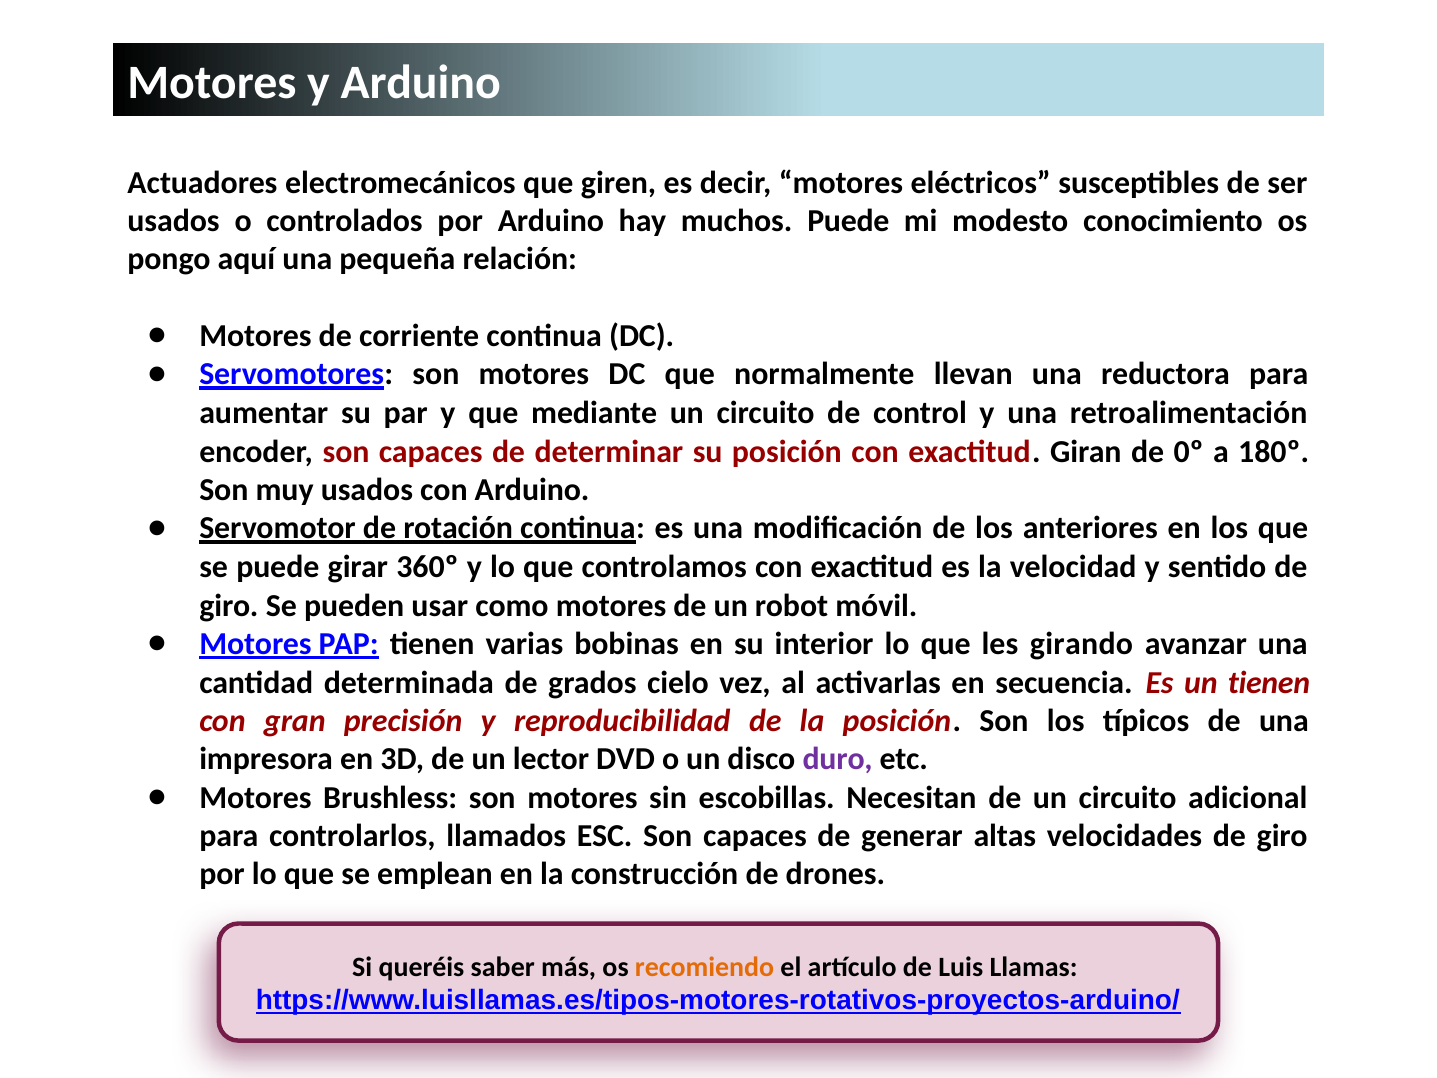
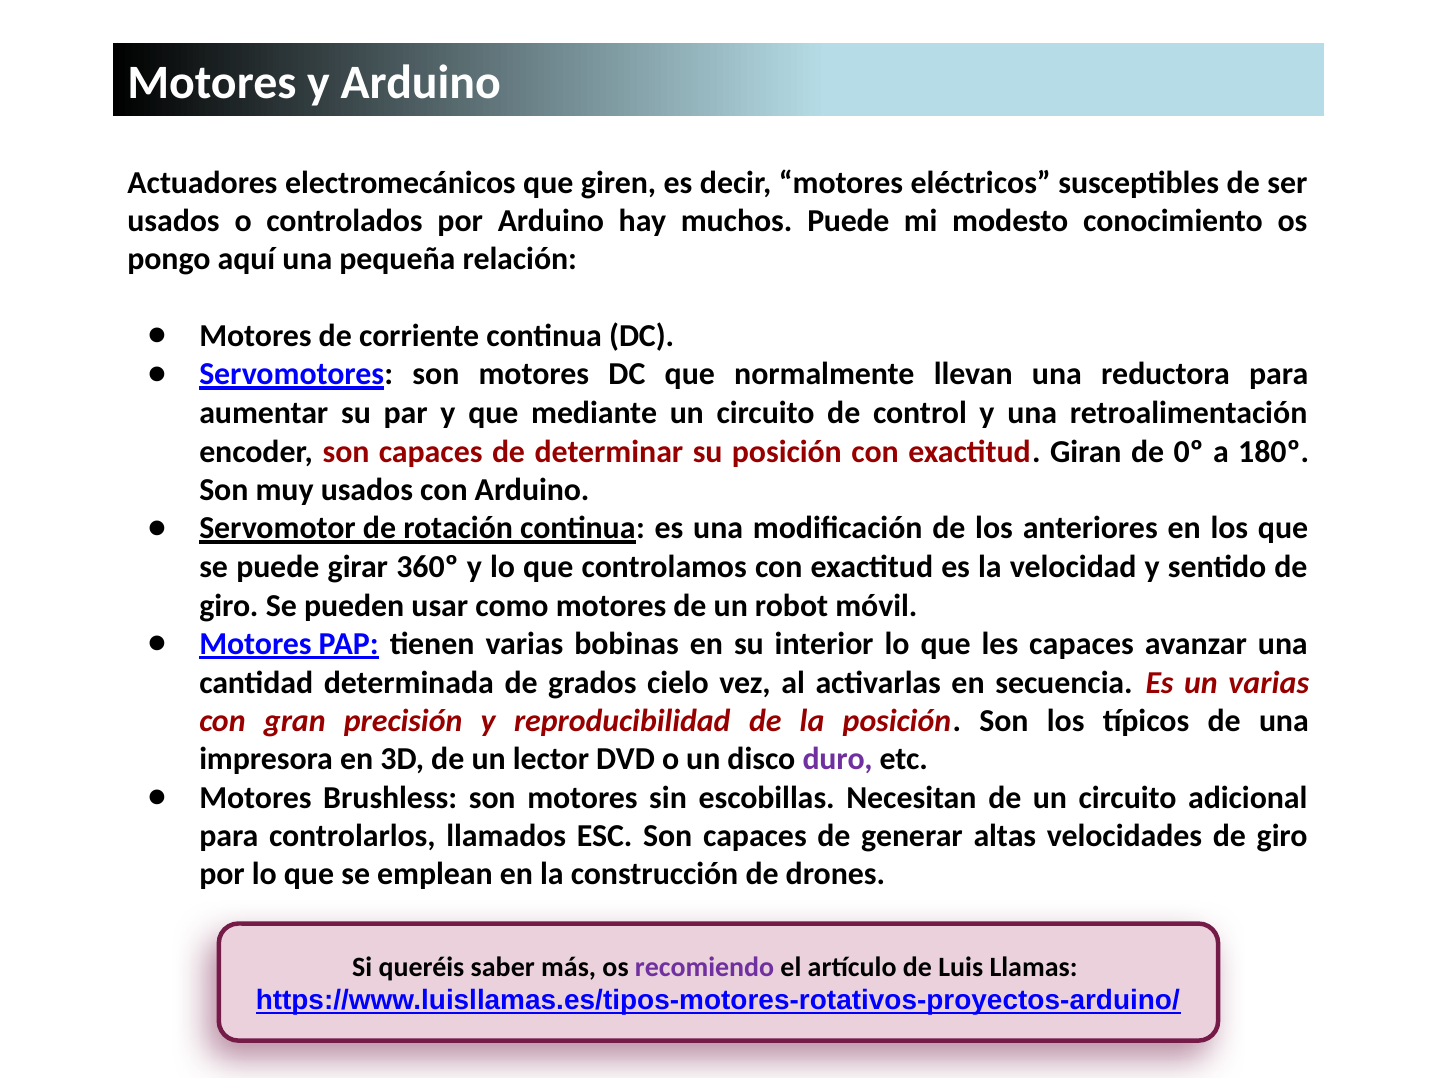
les girando: girando -> capaces
un tienen: tienen -> varias
recomiendo colour: orange -> purple
